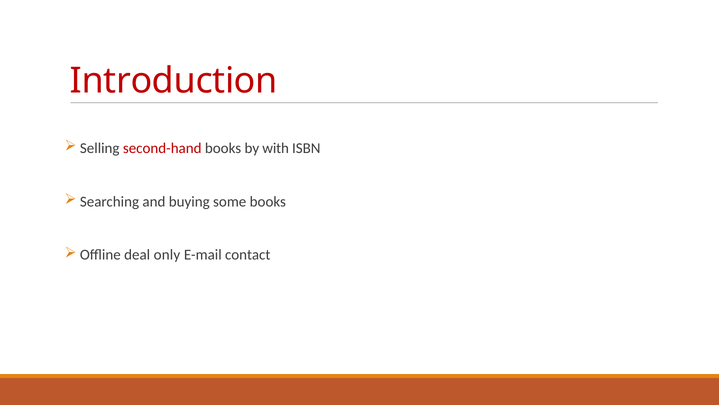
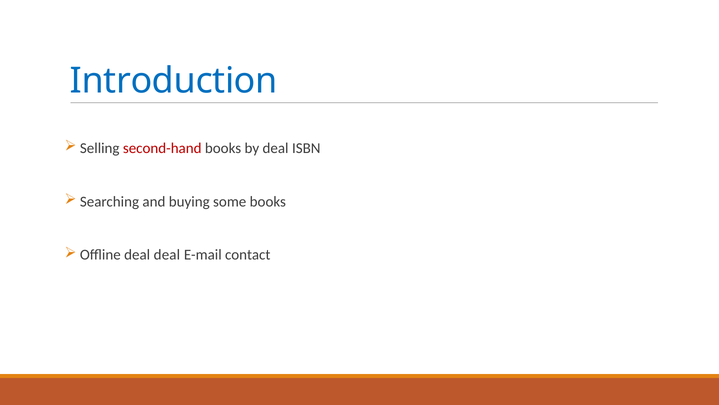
Introduction colour: red -> blue
by with: with -> deal
deal only: only -> deal
